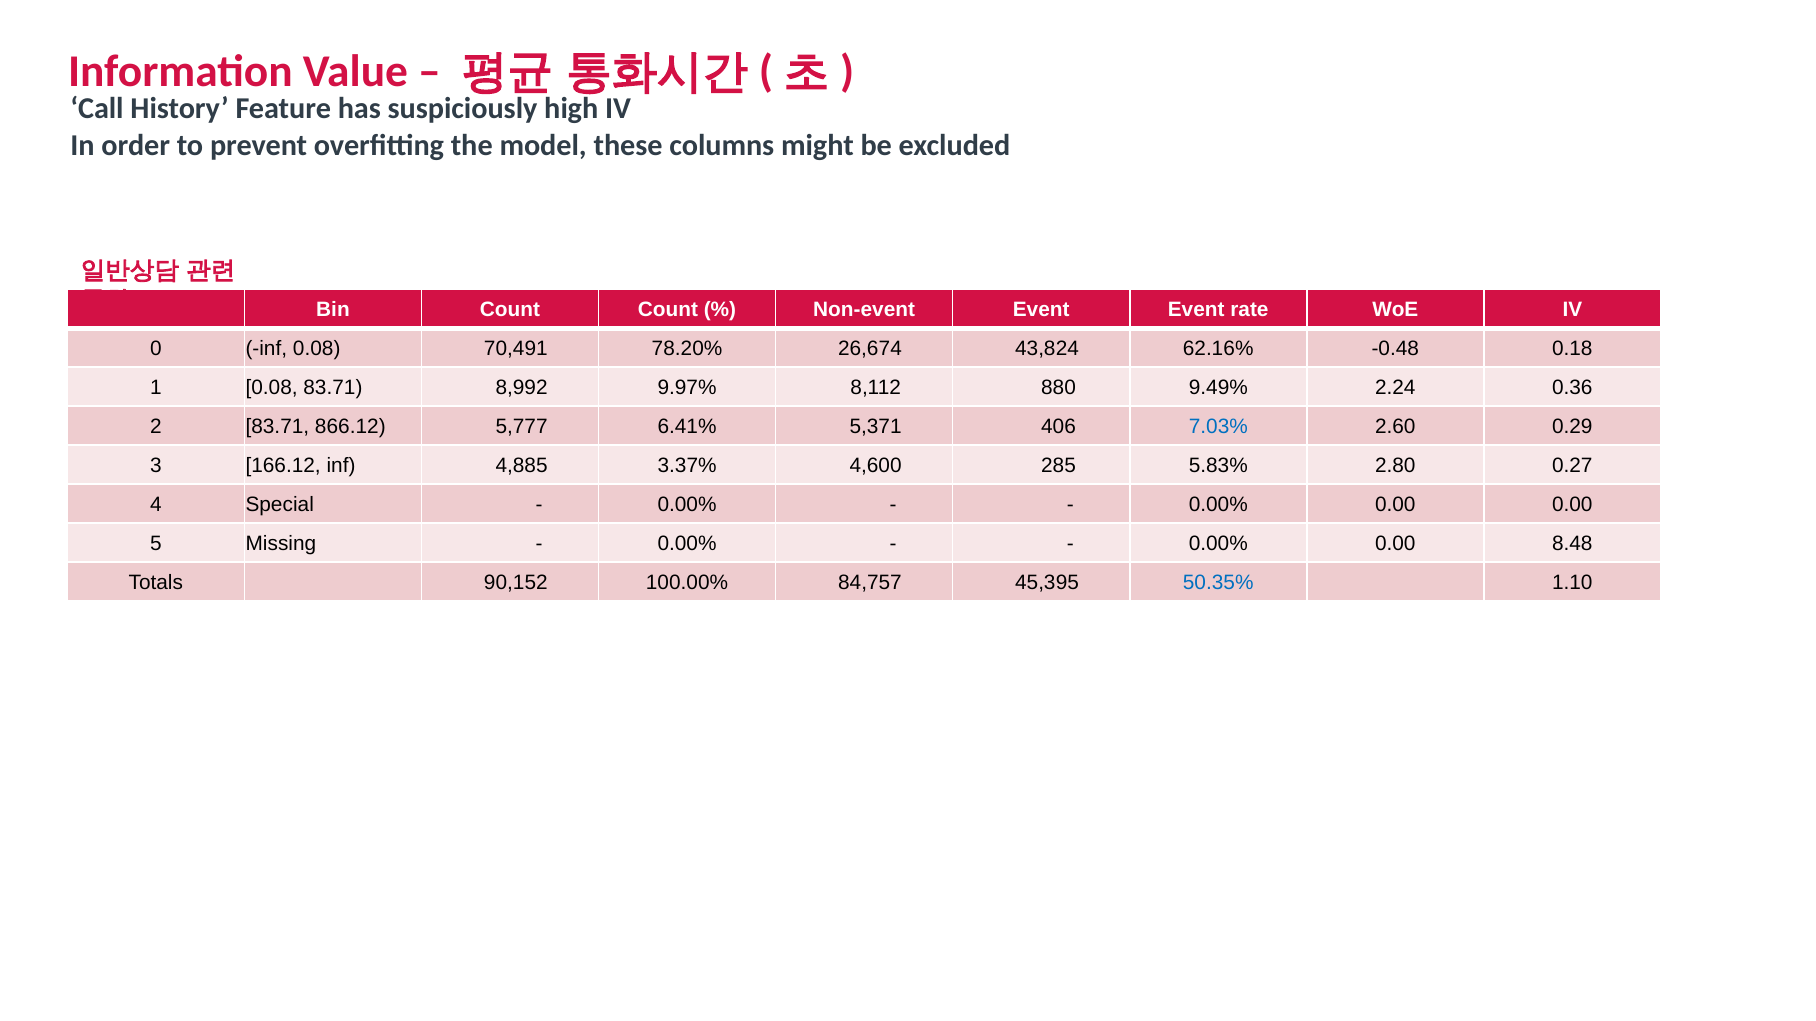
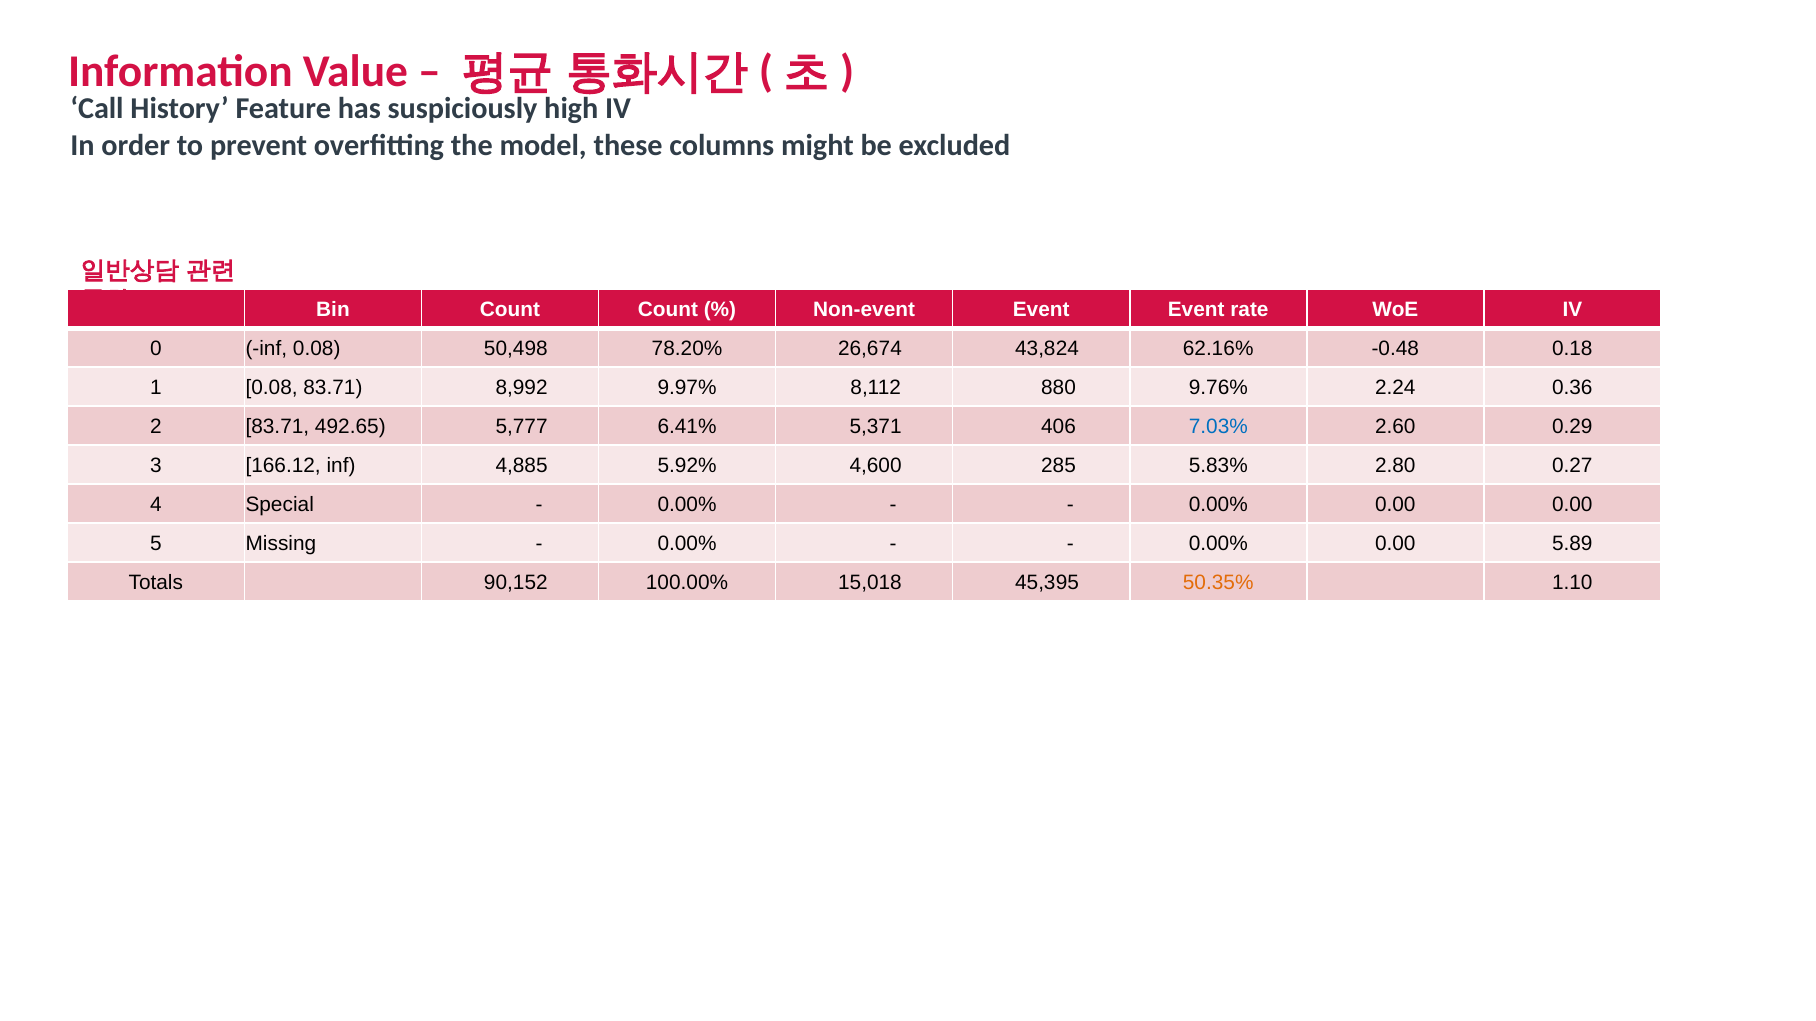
70,491: 70,491 -> 50,498
9.49%: 9.49% -> 9.76%
866.12: 866.12 -> 492.65
3.37%: 3.37% -> 5.92%
8.48: 8.48 -> 5.89
84,757: 84,757 -> 15,018
50.35% colour: blue -> orange
